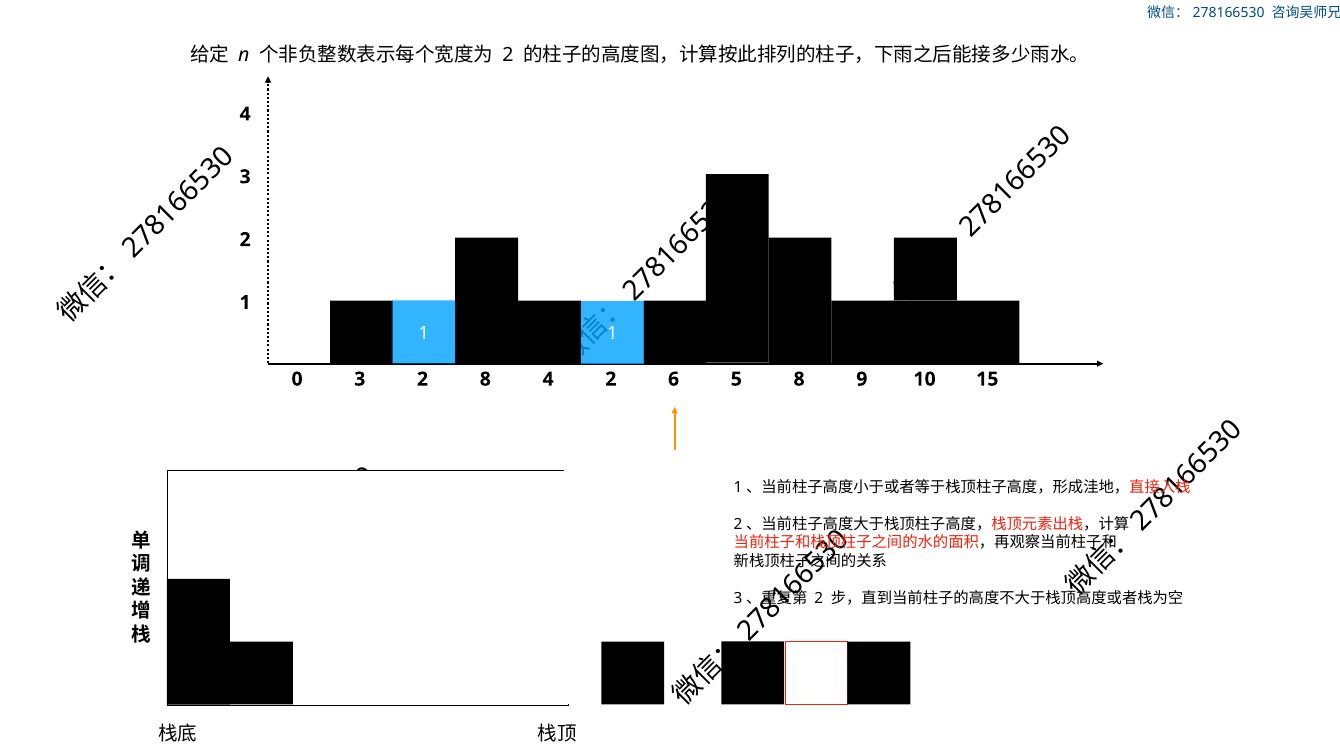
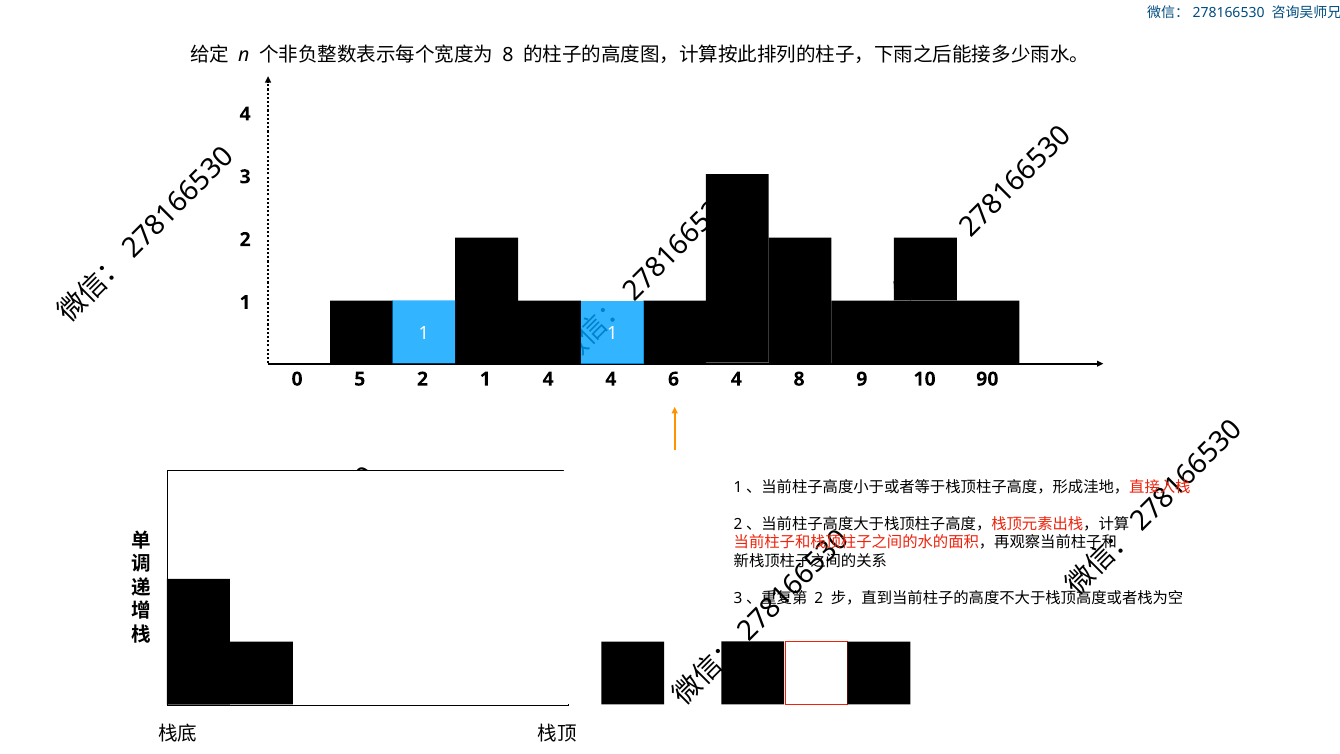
2 at (508, 55): 2 -> 8
0 3: 3 -> 5
2 8: 8 -> 1
4 2: 2 -> 4
5 at (736, 379): 5 -> 4
15: 15 -> 90
